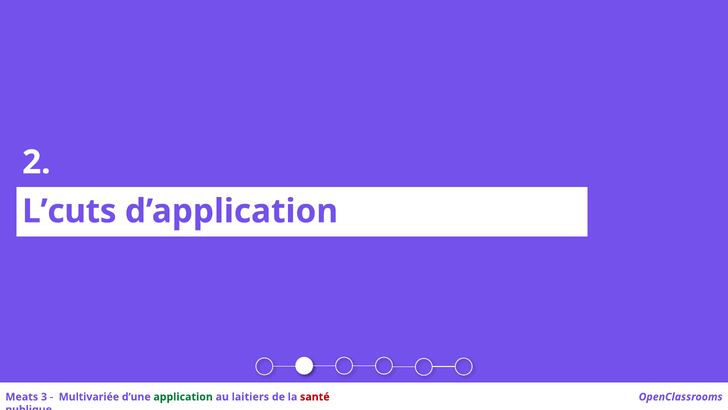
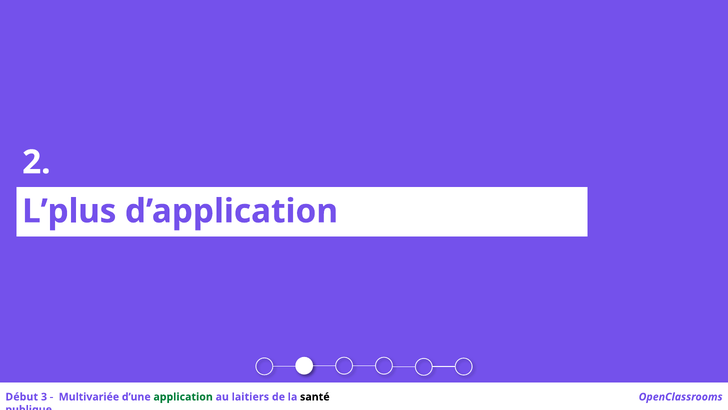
L’cuts: L’cuts -> L’plus
Meats: Meats -> Début
santé colour: red -> black
